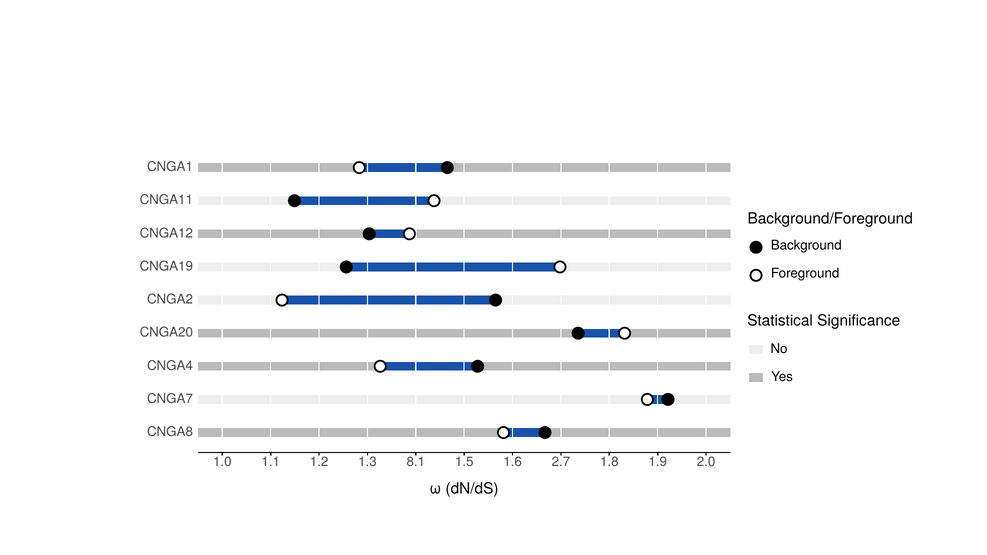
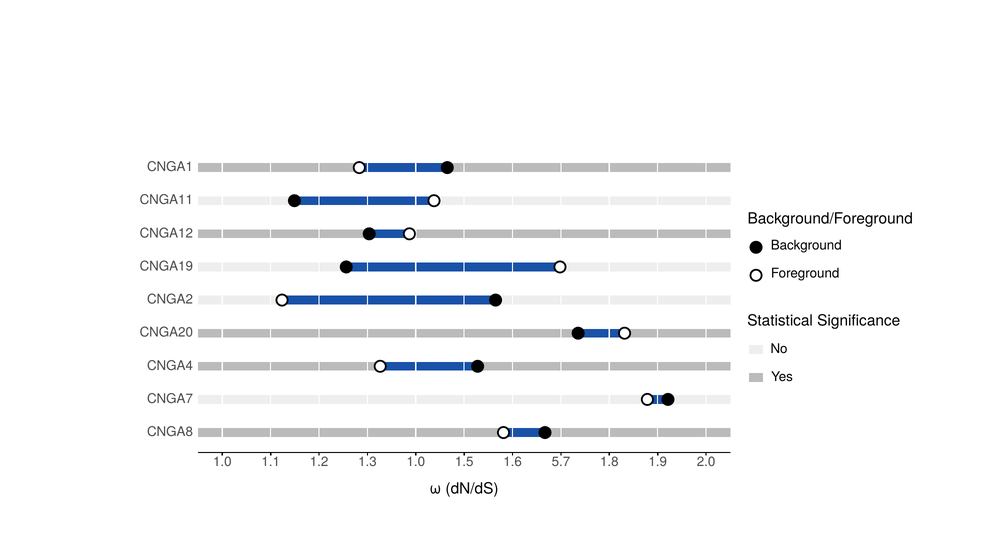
1.3 8.1: 8.1 -> 1.0
2.7: 2.7 -> 5.7
